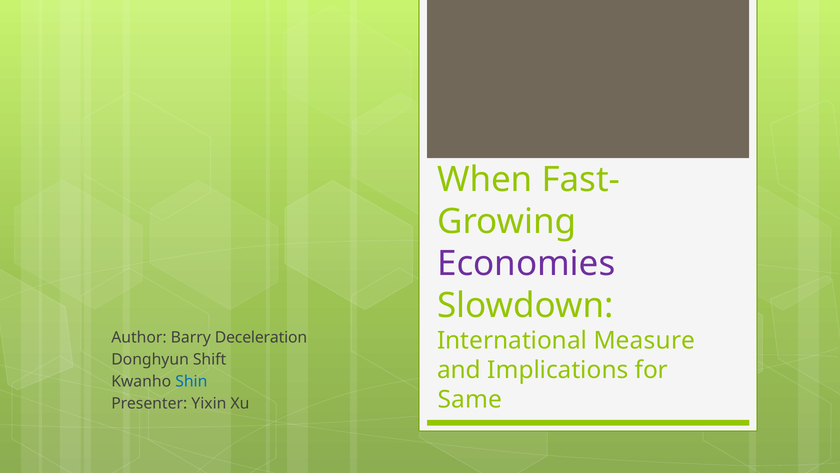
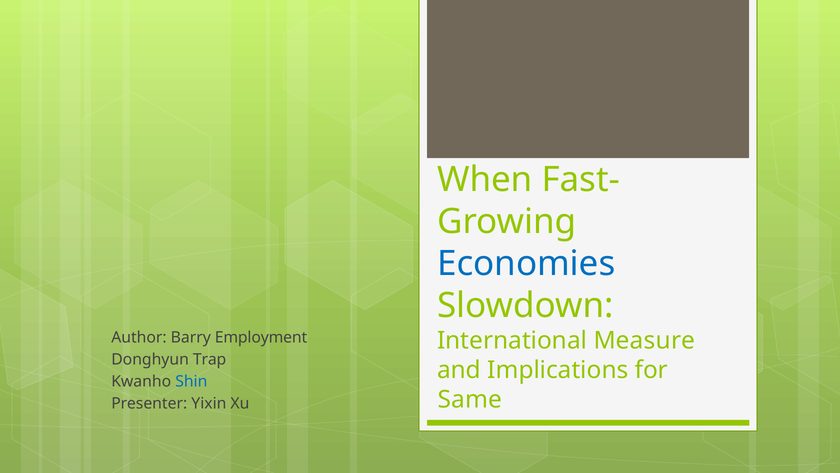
Economies colour: purple -> blue
Deceleration: Deceleration -> Employment
Shift: Shift -> Trap
